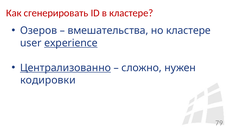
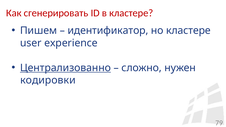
Озеров: Озеров -> Пишем
вмешательства: вмешательства -> идентификатор
experience underline: present -> none
